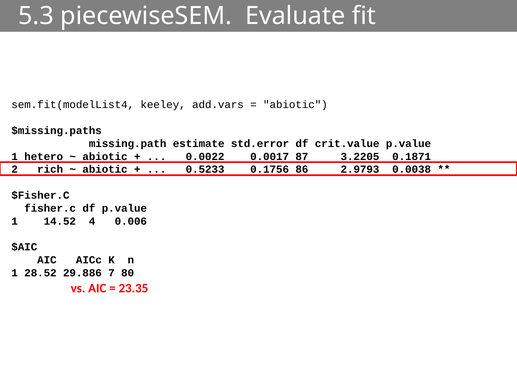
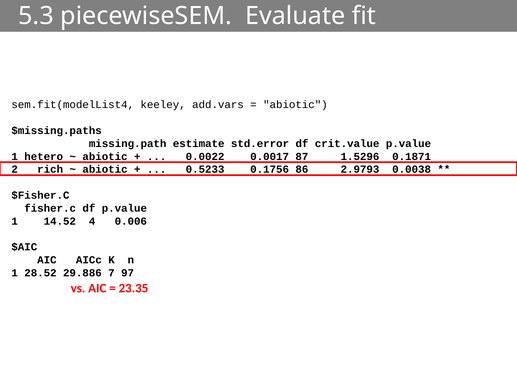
3.2205: 3.2205 -> 1.5296
80: 80 -> 97
